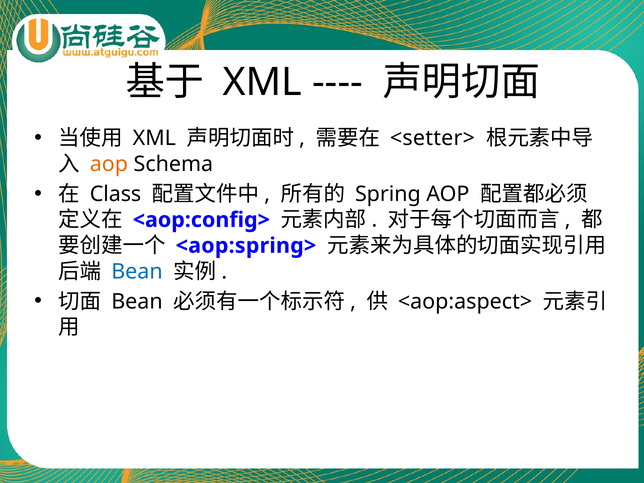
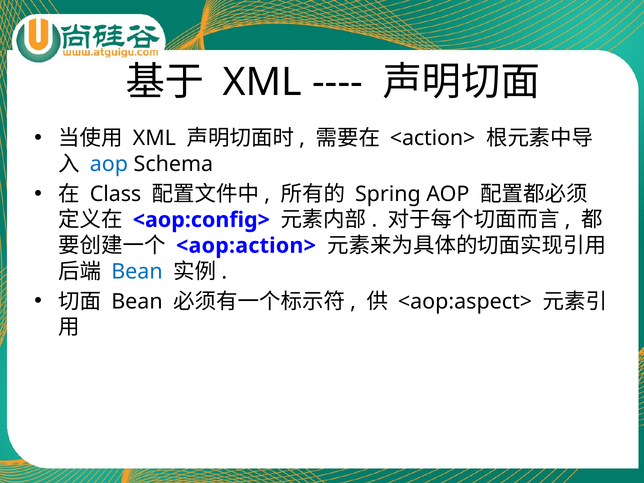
<setter>: <setter> -> <action>
aop at (109, 164) colour: orange -> blue
<aop:spring>: <aop:spring> -> <aop:action>
